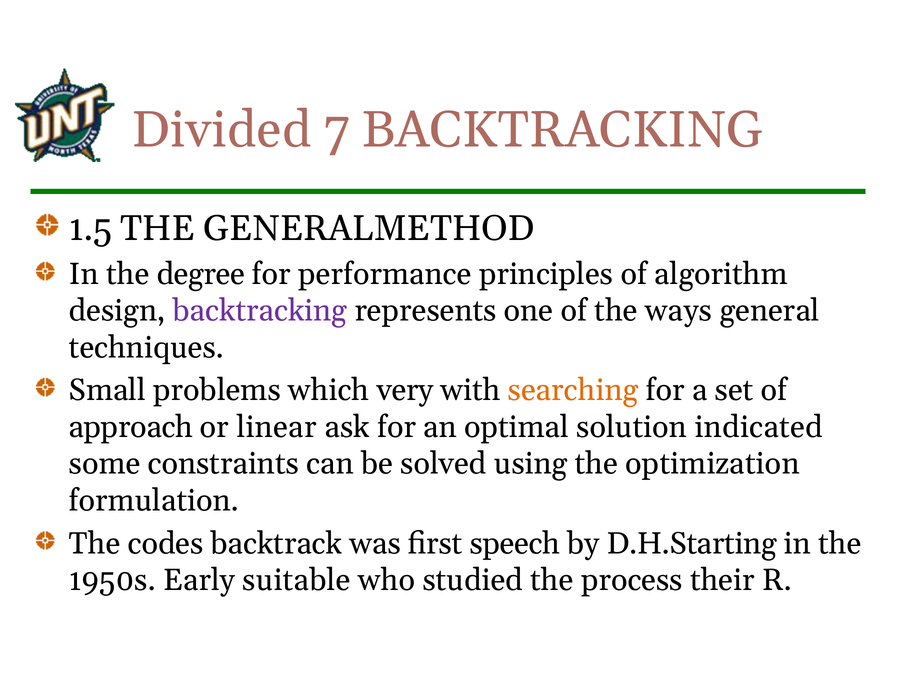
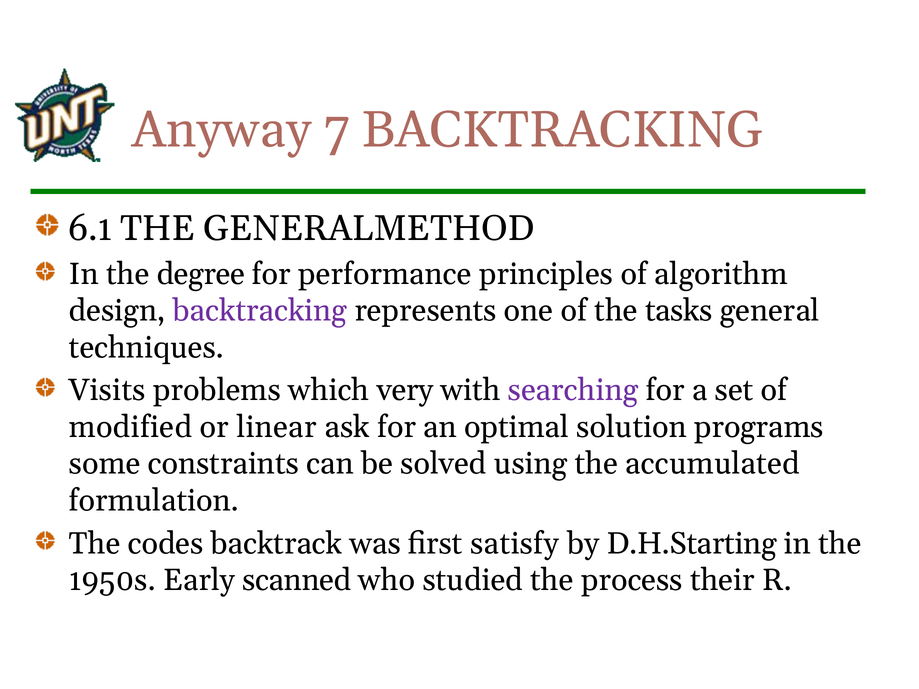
Divided: Divided -> Anyway
1.5: 1.5 -> 6.1
ways: ways -> tasks
Small: Small -> Visits
searching colour: orange -> purple
approach: approach -> modified
indicated: indicated -> programs
optimization: optimization -> accumulated
speech: speech -> satisfy
suitable: suitable -> scanned
